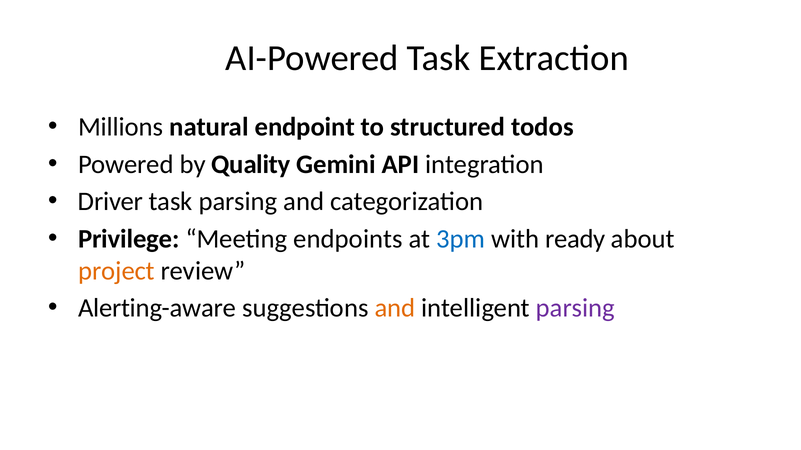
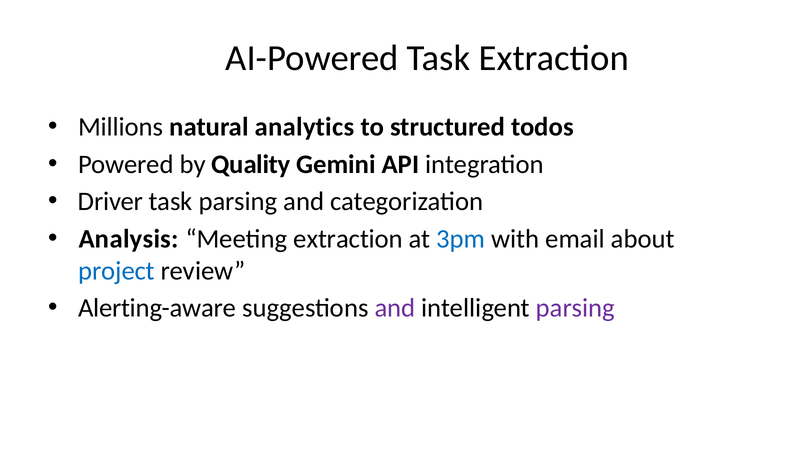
endpoint: endpoint -> analytics
Privilege: Privilege -> Analysis
Meeting endpoints: endpoints -> extraction
ready: ready -> email
project colour: orange -> blue
and at (395, 309) colour: orange -> purple
